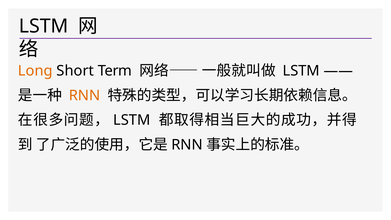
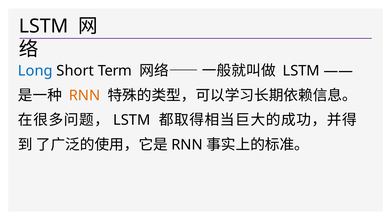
Long colour: orange -> blue
